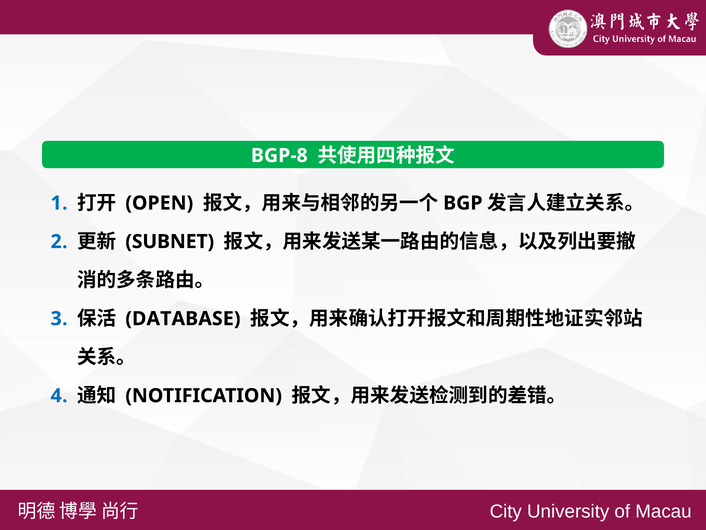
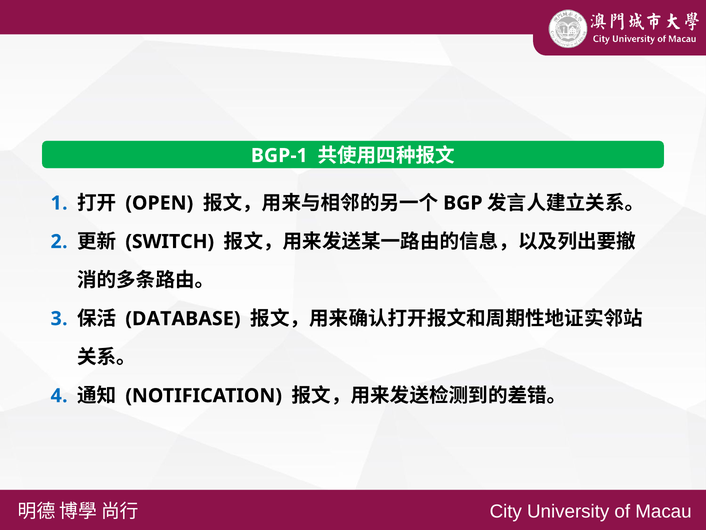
BGP-8: BGP-8 -> BGP-1
SUBNET: SUBNET -> SWITCH
